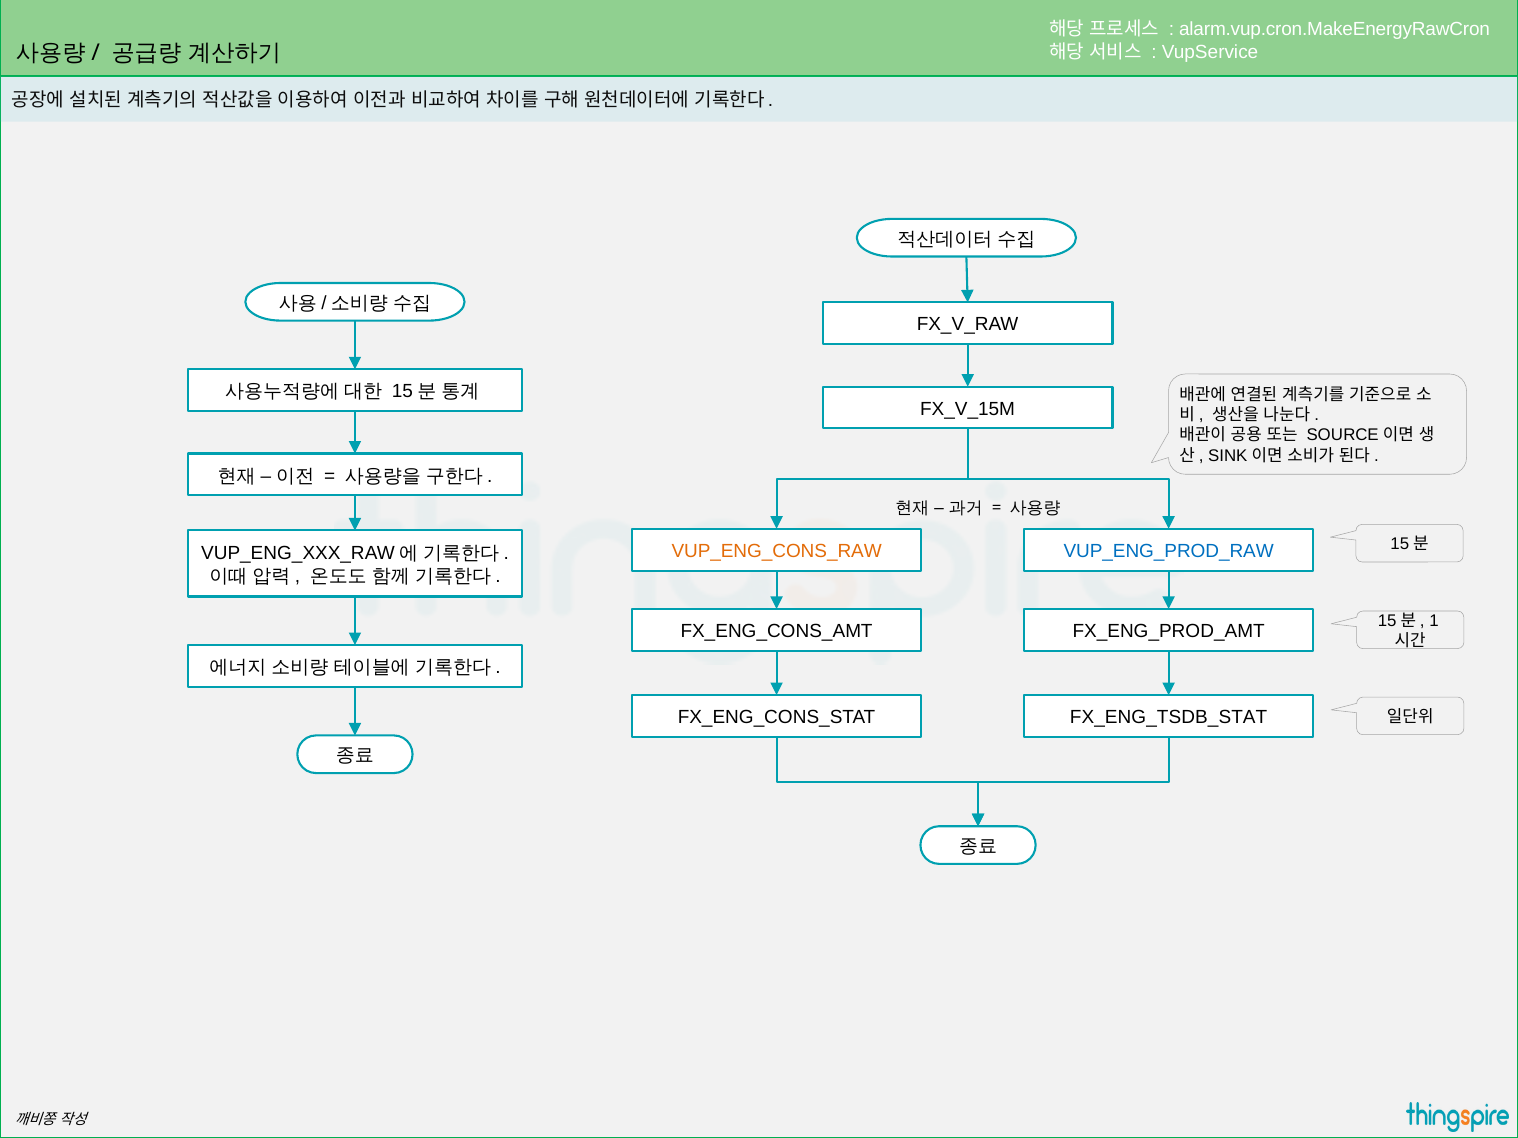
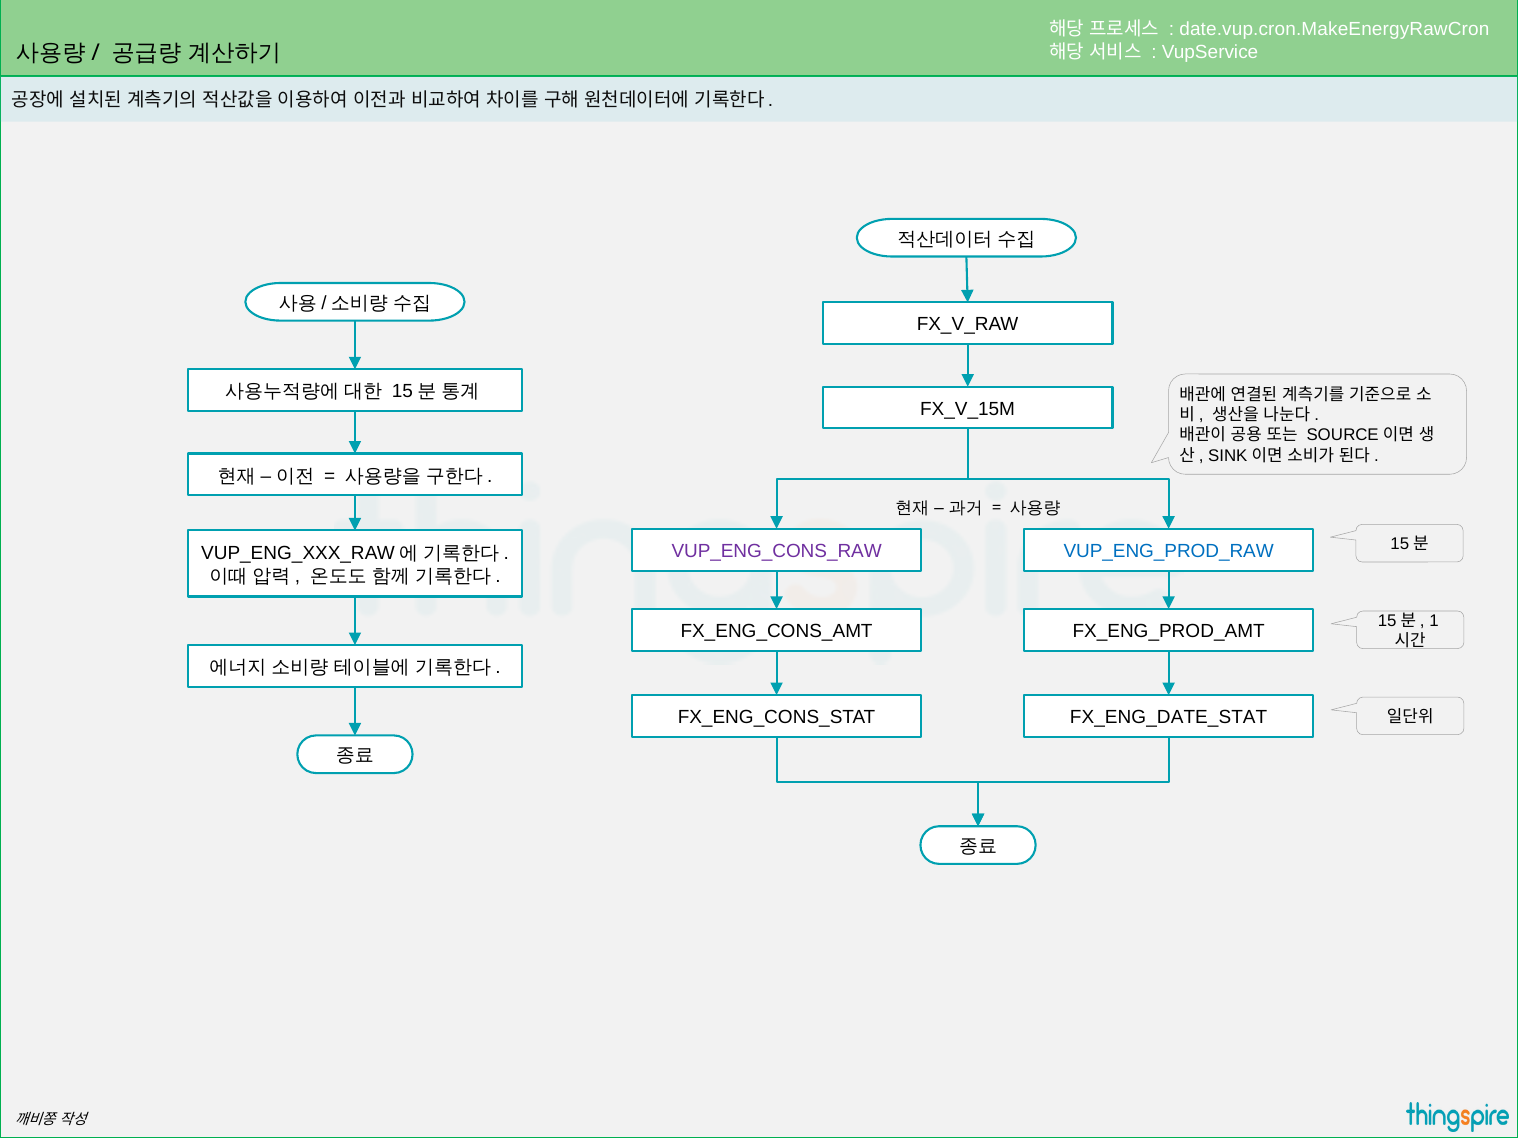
alarm.vup.cron.MakeEnergyRawCron: alarm.vup.cron.MakeEnergyRawCron -> date.vup.cron.MakeEnergyRawCron
VUP_ENG_CONS_RAW colour: orange -> purple
FX_ENG_TSDB_STAT: FX_ENG_TSDB_STAT -> FX_ENG_DATE_STAT
